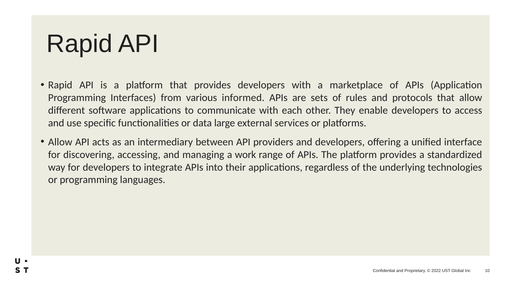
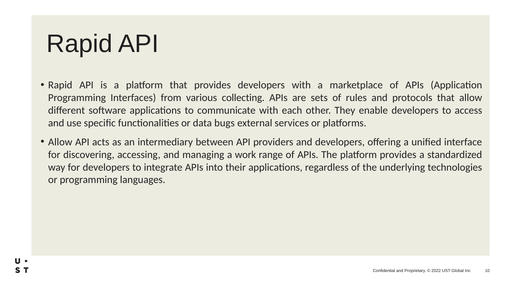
informed: informed -> collecting
large: large -> bugs
